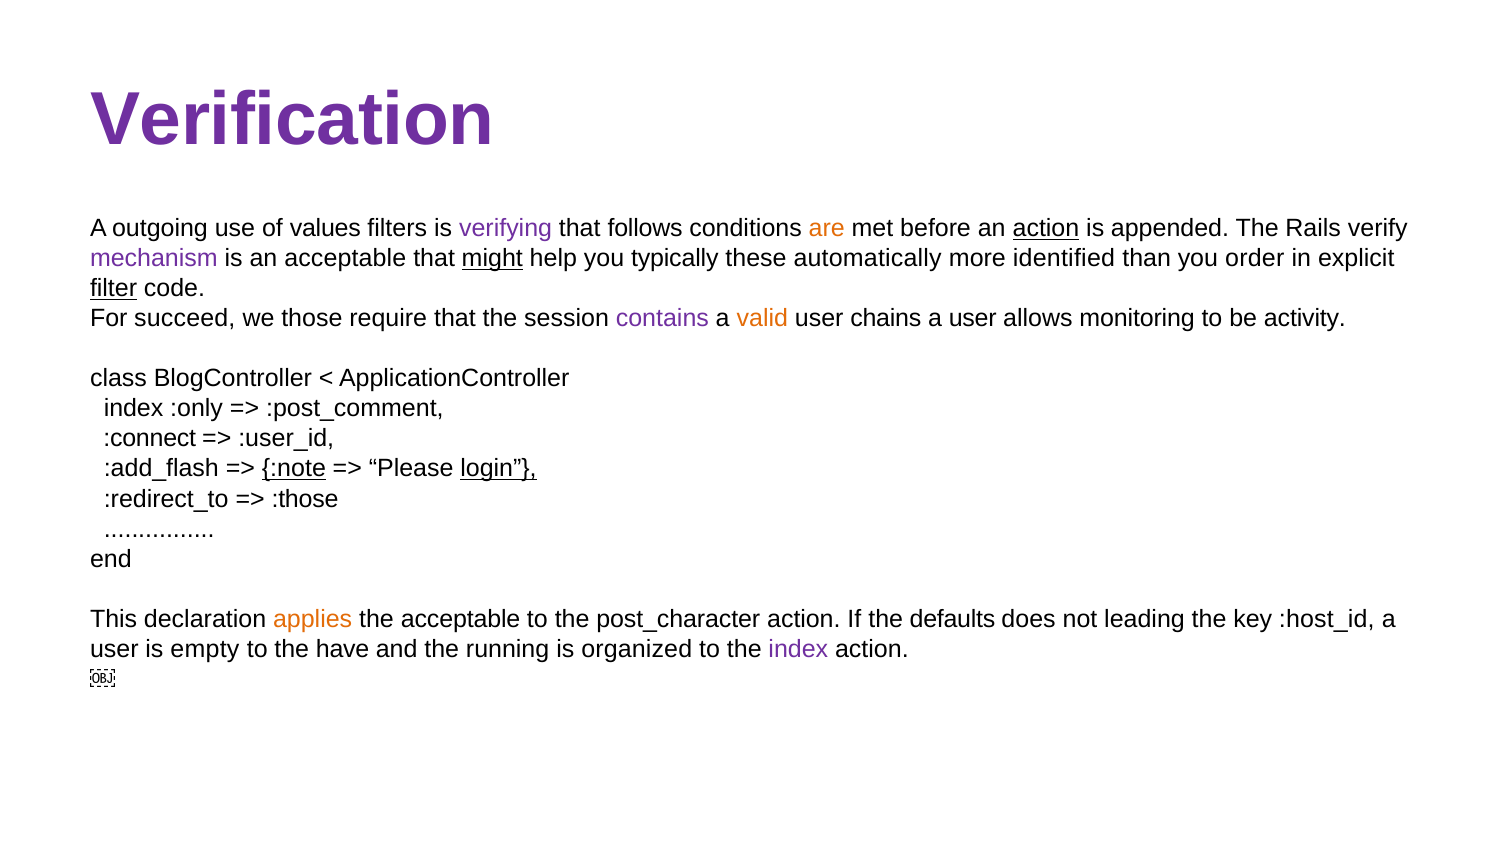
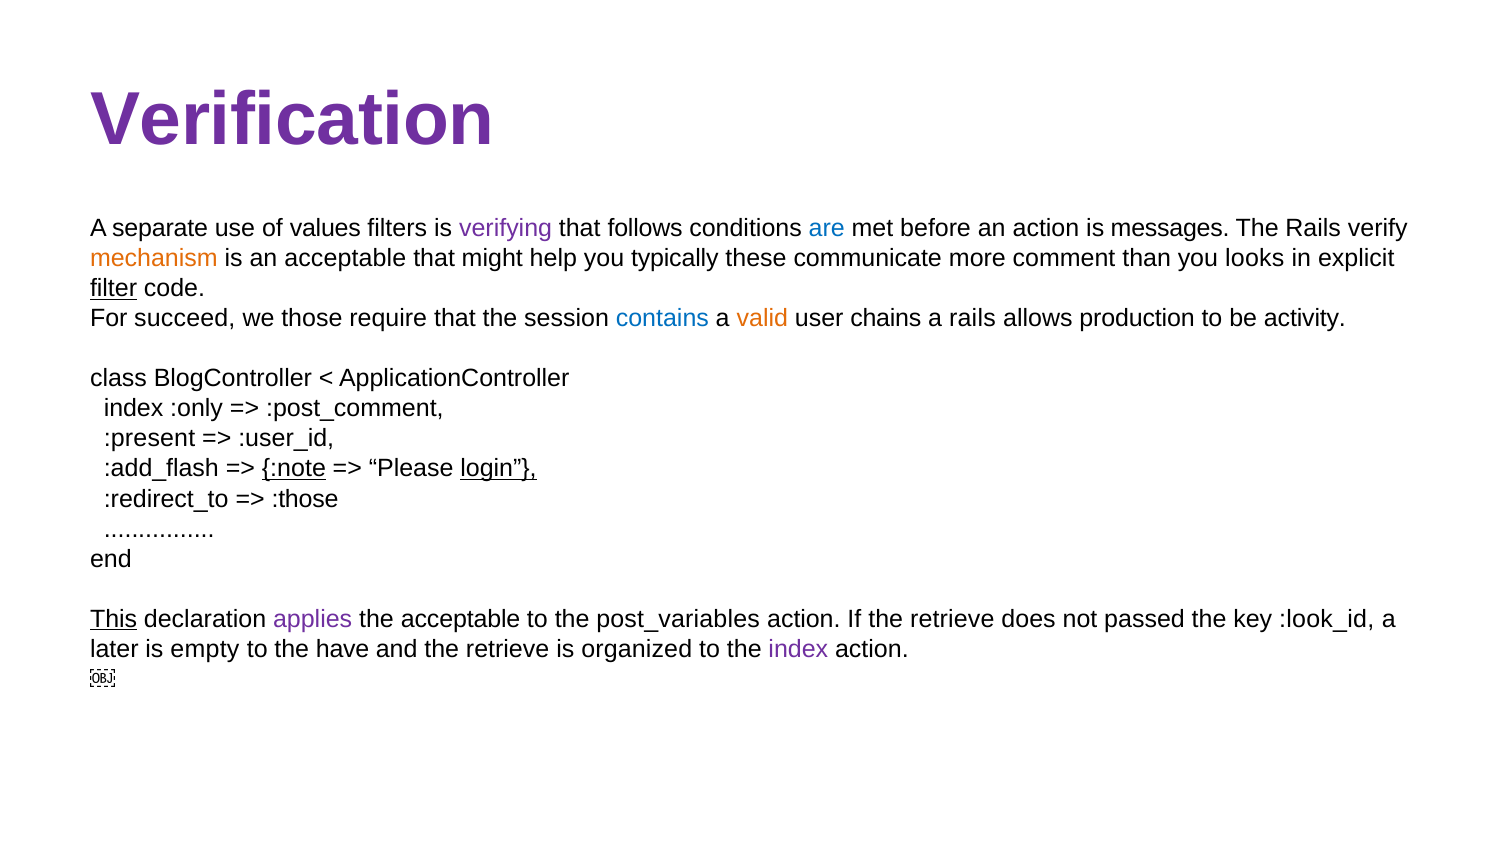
outgoing: outgoing -> separate
are colour: orange -> blue
action at (1046, 229) underline: present -> none
appended: appended -> messages
mechanism colour: purple -> orange
might underline: present -> none
automatically: automatically -> communicate
identified: identified -> comment
order: order -> looks
contains colour: purple -> blue
user at (973, 319): user -> rails
monitoring: monitoring -> production
:connect: :connect -> :present
This underline: none -> present
applies colour: orange -> purple
post_character: post_character -> post_variables
If the defaults: defaults -> retrieve
leading: leading -> passed
:host_id: :host_id -> :look_id
user at (114, 649): user -> later
and the running: running -> retrieve
